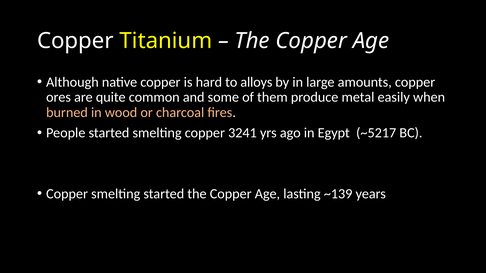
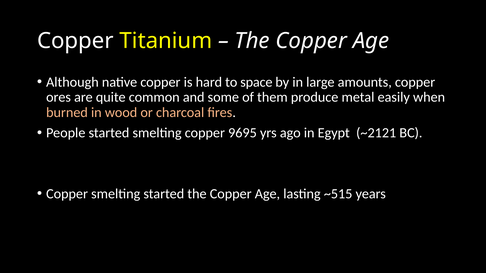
alloys: alloys -> space
3241: 3241 -> 9695
~5217: ~5217 -> ~2121
~139: ~139 -> ~515
